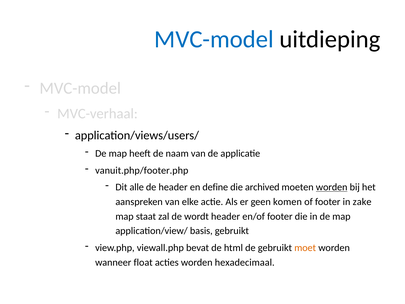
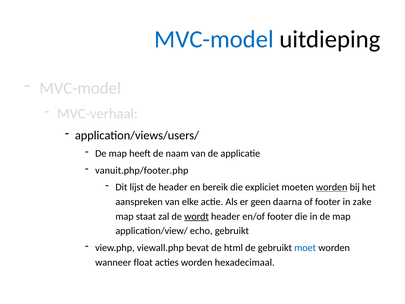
alle: alle -> lijst
define: define -> bereik
archived: archived -> expliciet
komen: komen -> daarna
wordt underline: none -> present
basis: basis -> echo
moet colour: orange -> blue
